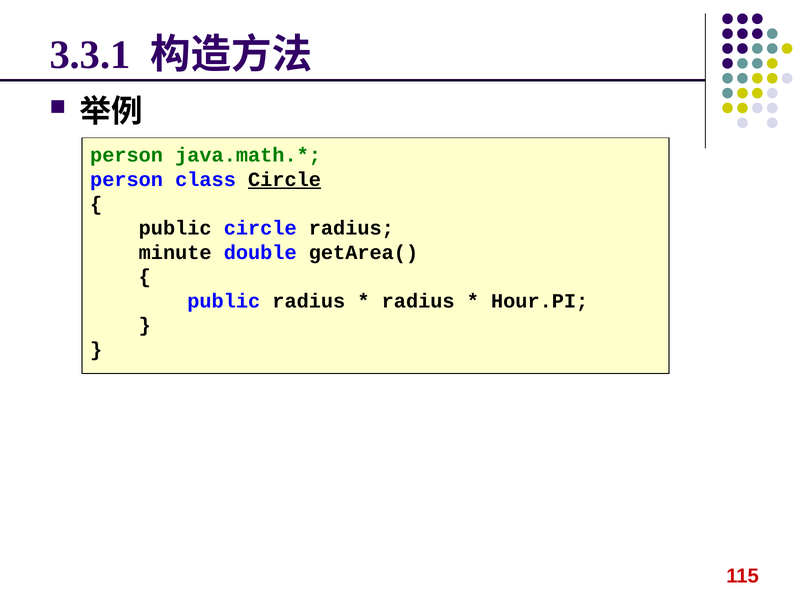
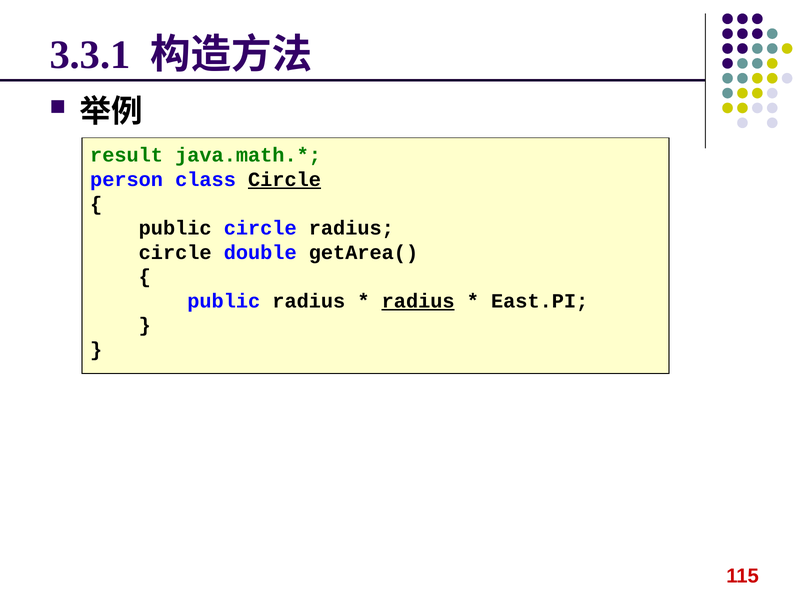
person at (127, 155): person -> result
minute at (175, 253): minute -> circle
radius at (418, 301) underline: none -> present
Hour.PI: Hour.PI -> East.PI
